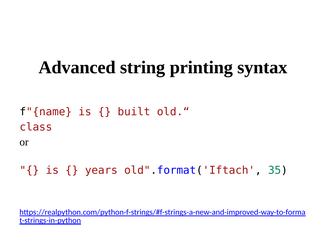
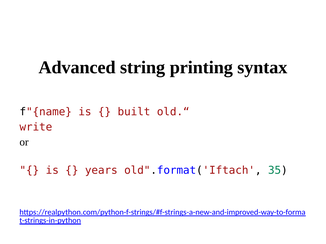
class: class -> write
